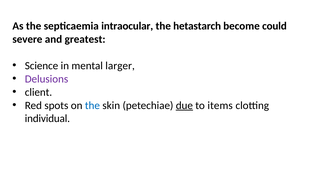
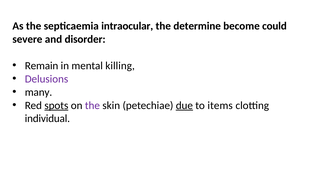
hetastarch: hetastarch -> determine
greatest: greatest -> disorder
Science: Science -> Remain
larger: larger -> killing
client: client -> many
spots underline: none -> present
the at (92, 105) colour: blue -> purple
